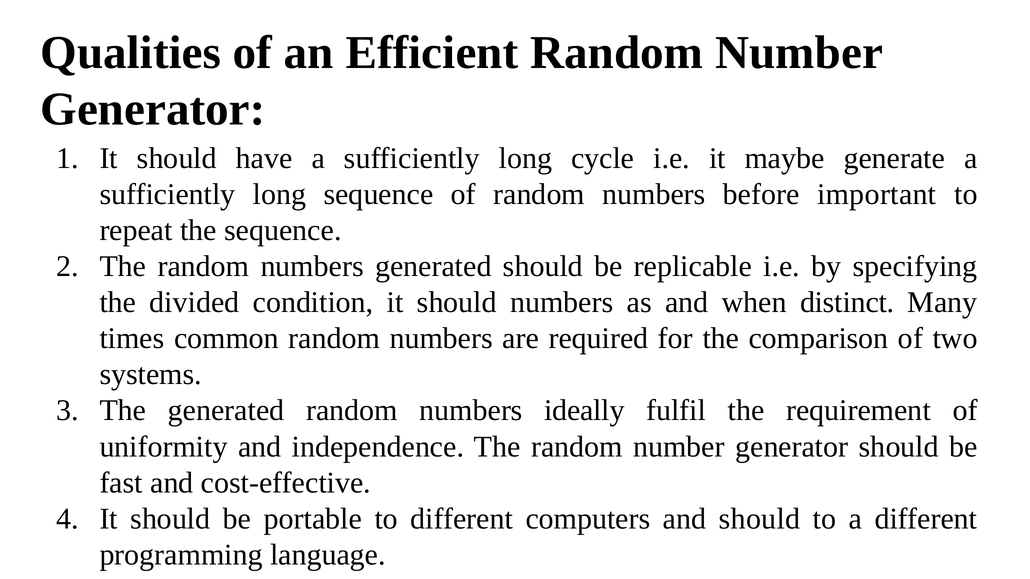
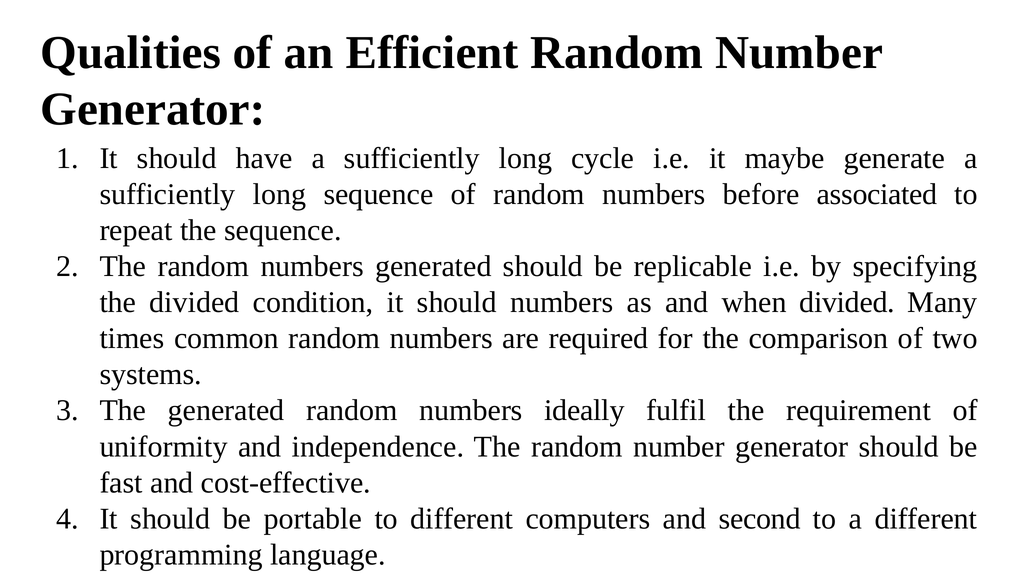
important: important -> associated
when distinct: distinct -> divided
and should: should -> second
